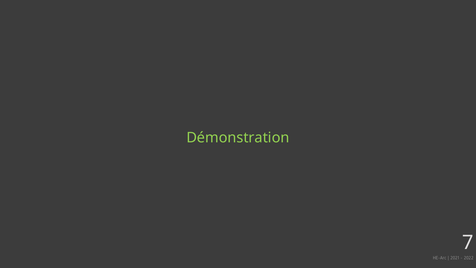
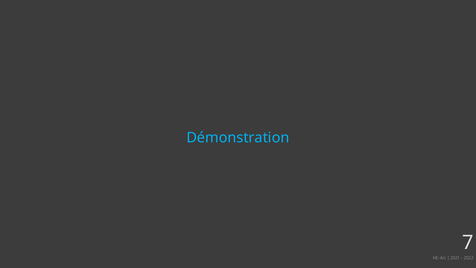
Démonstration colour: light green -> light blue
